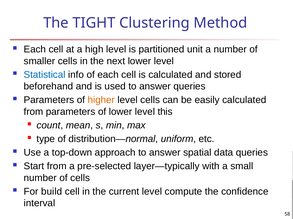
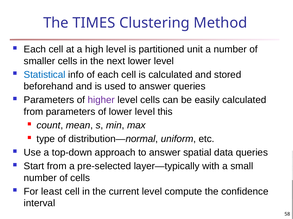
TIGHT: TIGHT -> TIMES
higher colour: orange -> purple
build: build -> least
